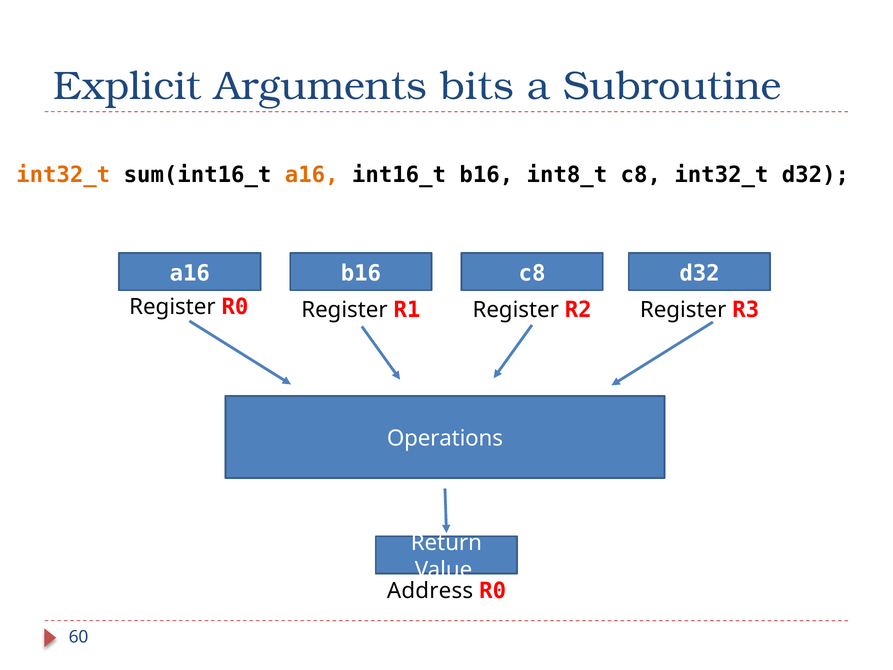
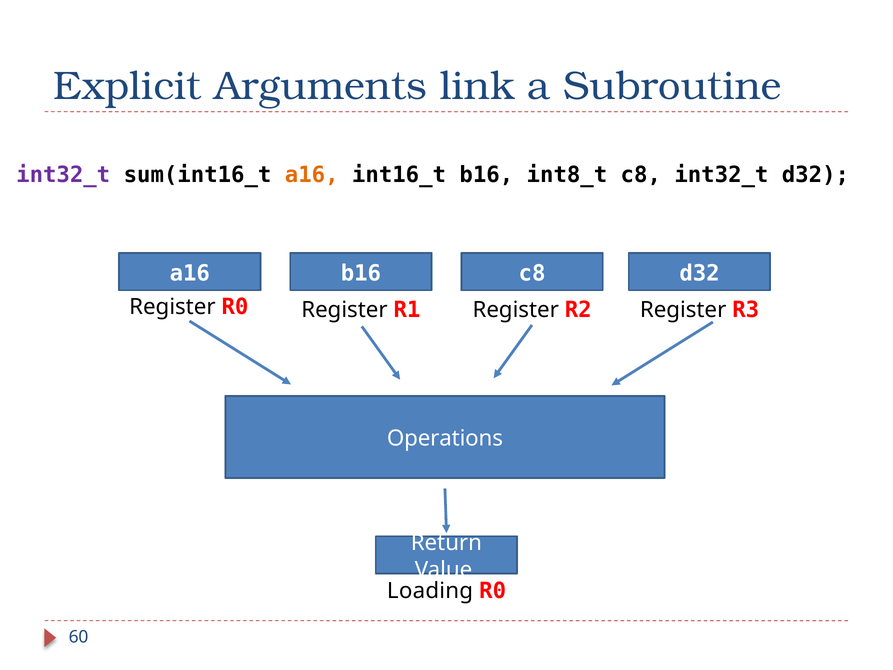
bits: bits -> link
int32_t at (63, 175) colour: orange -> purple
Address: Address -> Loading
